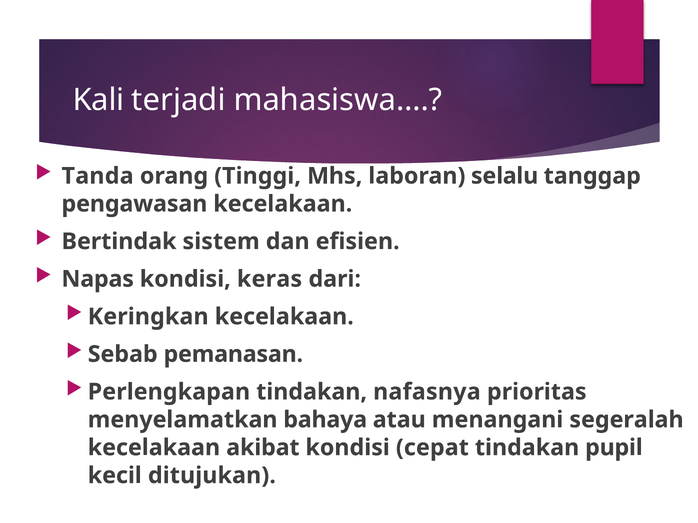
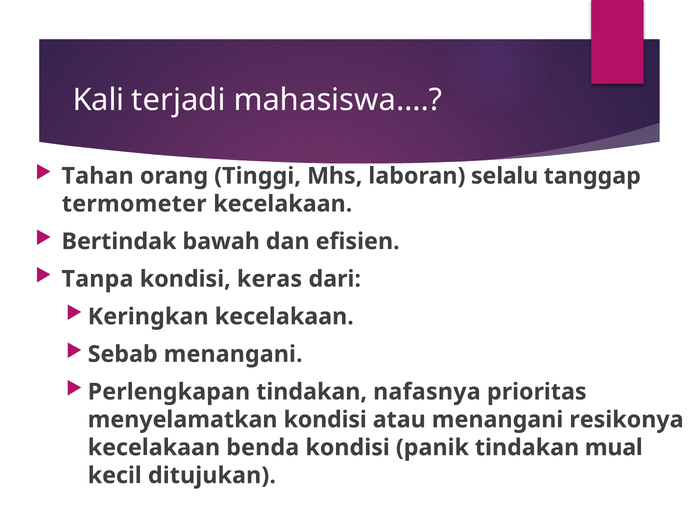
Tanda: Tanda -> Tahan
pengawasan: pengawasan -> termometer
sistem: sistem -> bawah
Napas: Napas -> Tanpa
Sebab pemanasan: pemanasan -> menangani
menyelamatkan bahaya: bahaya -> kondisi
segeralah: segeralah -> resikonya
akibat: akibat -> benda
cepat: cepat -> panik
pupil: pupil -> mual
